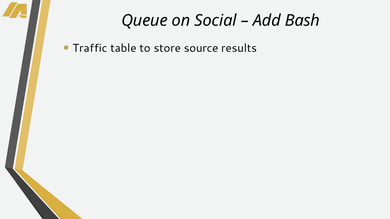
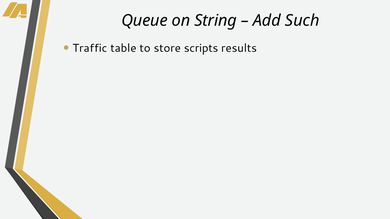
Social: Social -> String
Bash: Bash -> Such
source: source -> scripts
